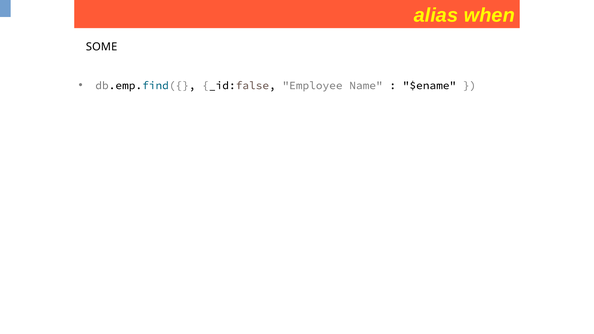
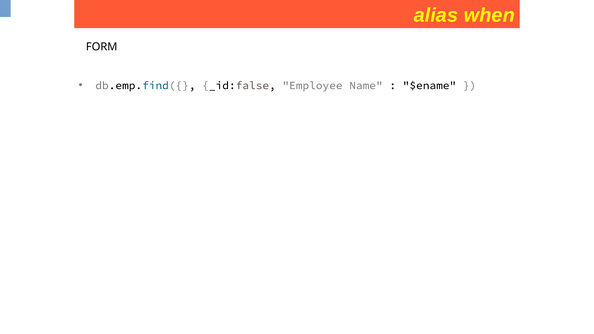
SOME: SOME -> FORM
